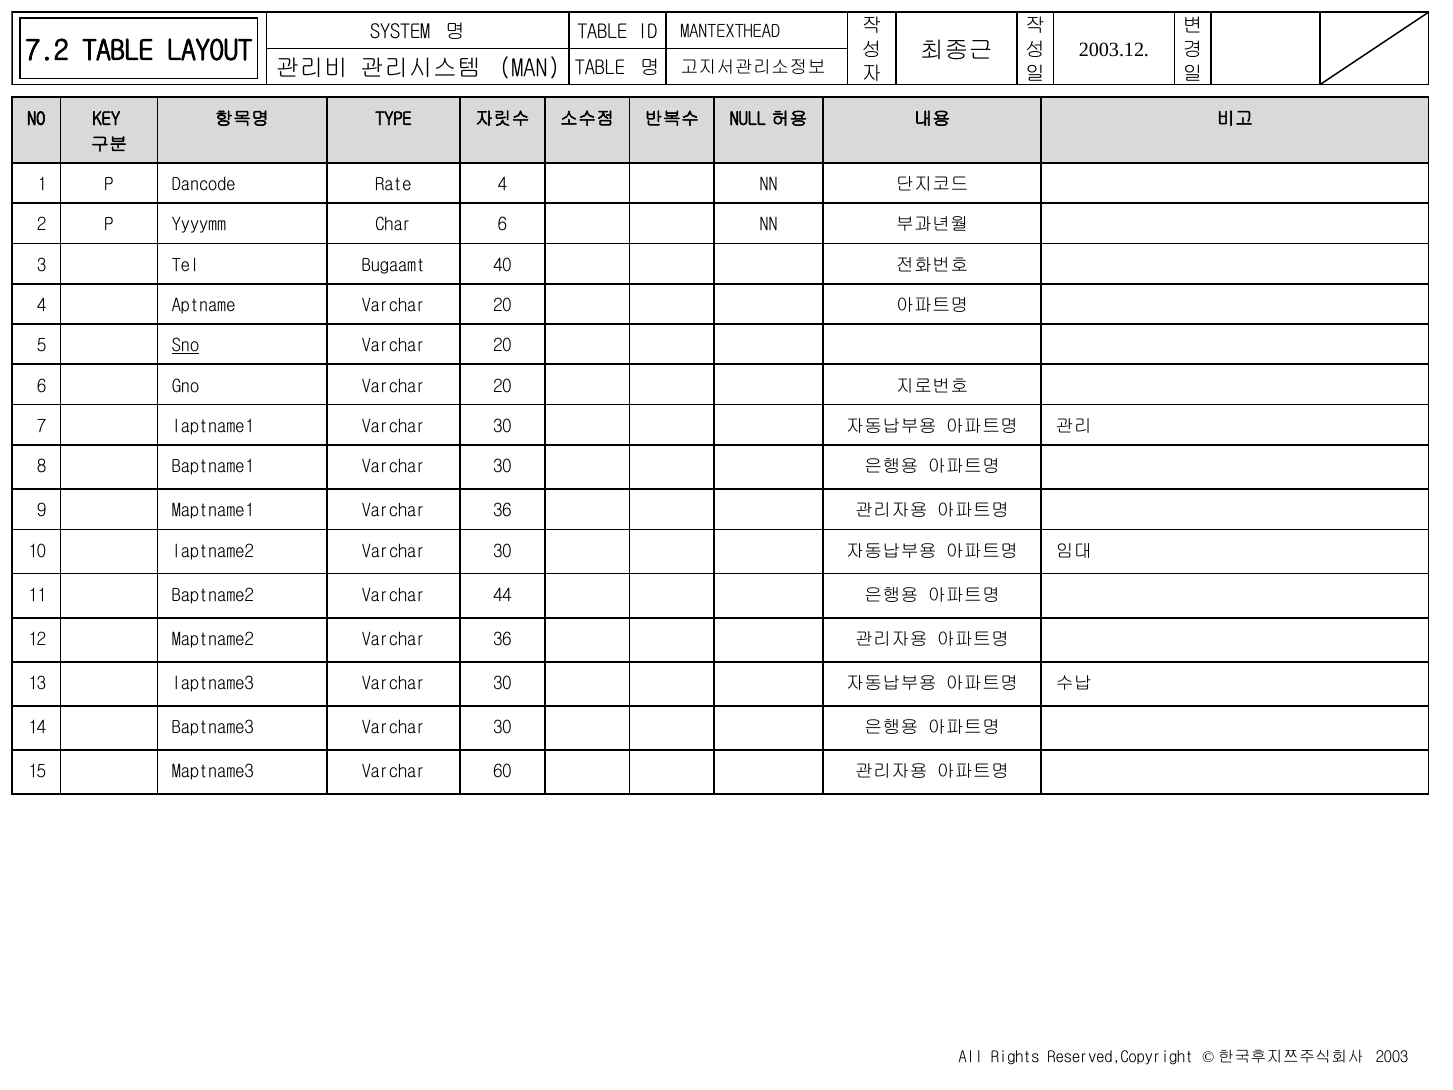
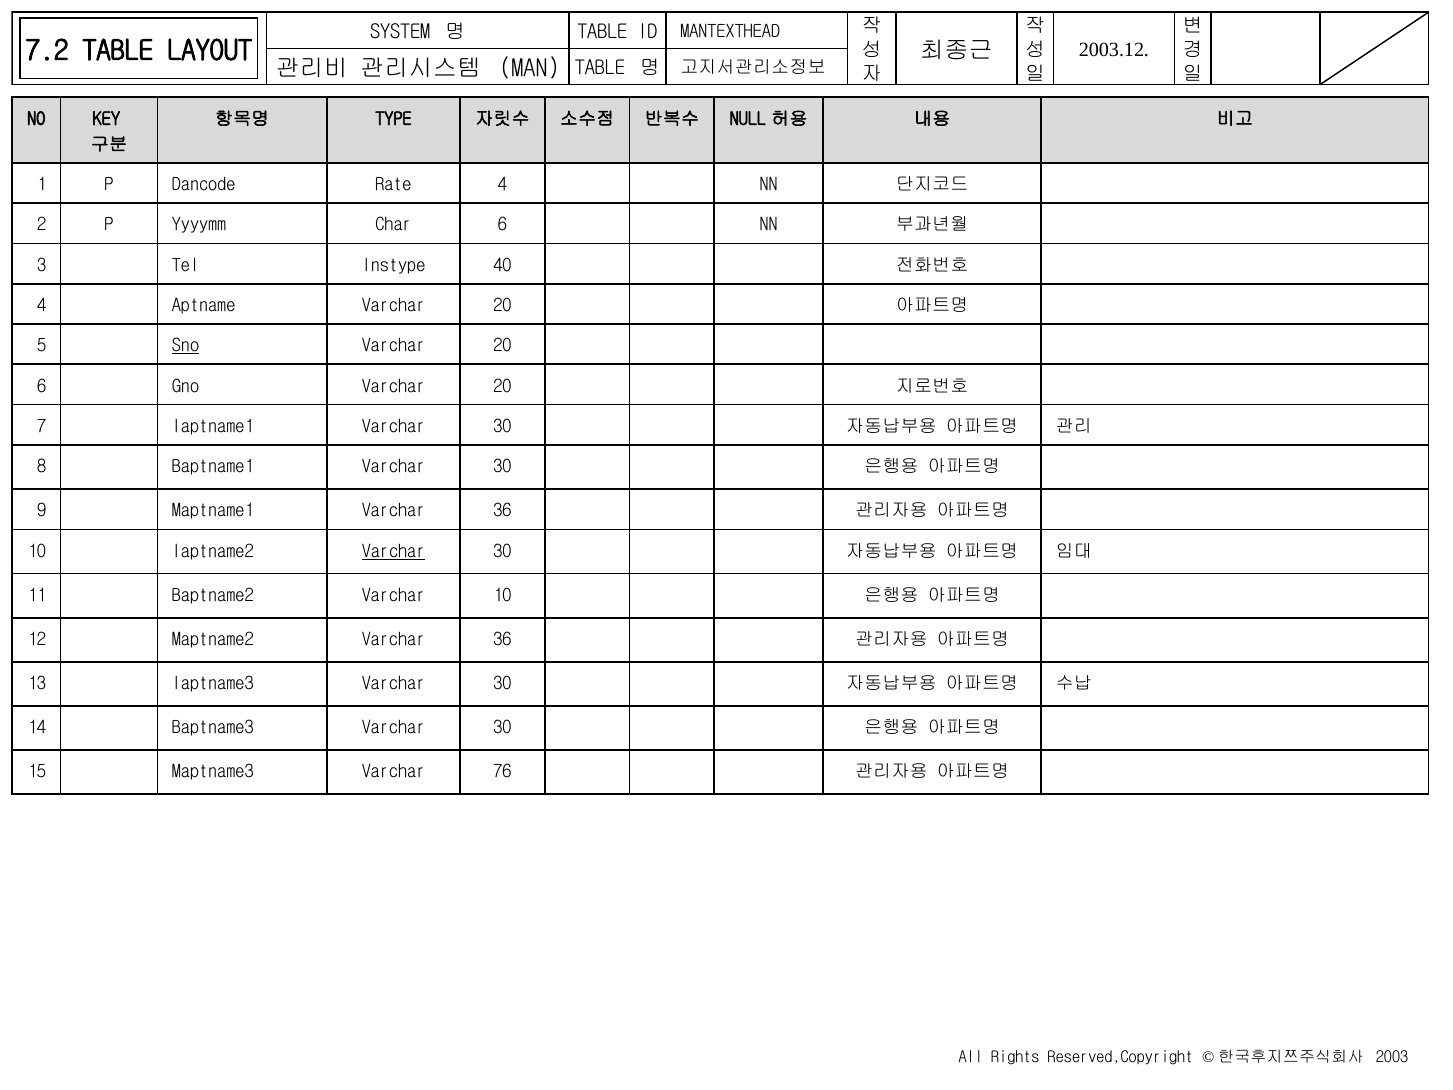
Bugaamt: Bugaamt -> Instype
Varchar at (394, 551) underline: none -> present
Varchar 44: 44 -> 10
60: 60 -> 76
